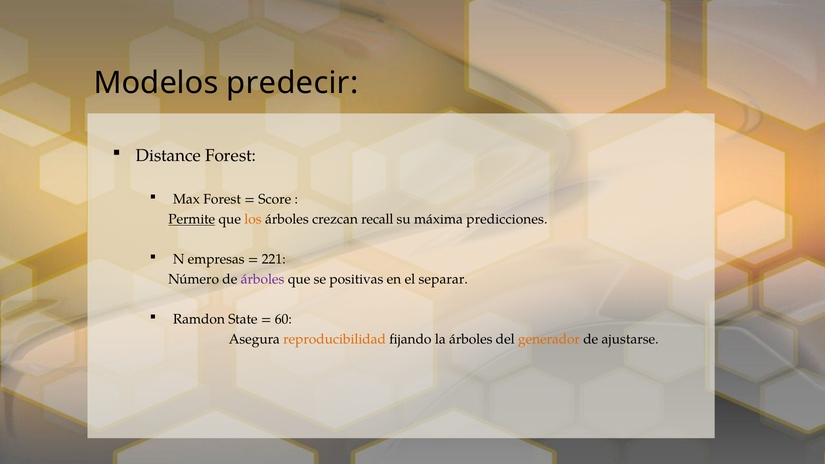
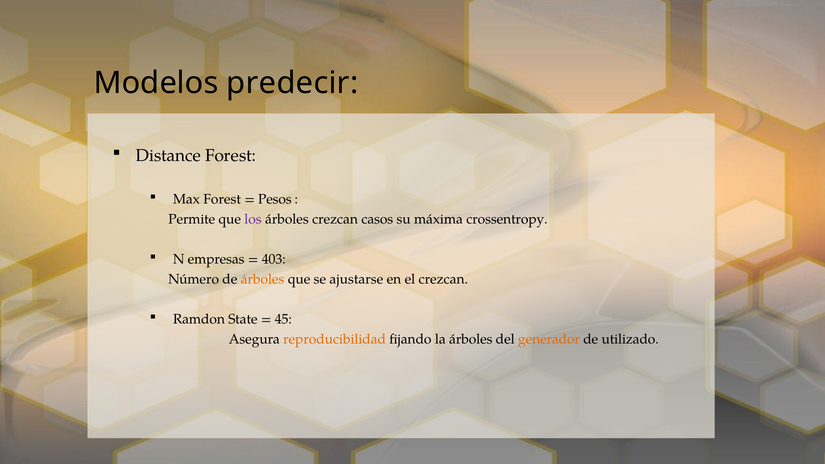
Score: Score -> Pesos
Permite underline: present -> none
los colour: orange -> purple
recall: recall -> casos
predicciones: predicciones -> crossentropy
221: 221 -> 403
árboles at (263, 279) colour: purple -> orange
positivas: positivas -> ajustarse
el separar: separar -> crezcan
60: 60 -> 45
ajustarse: ajustarse -> utilizado
